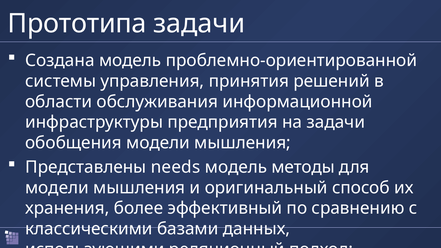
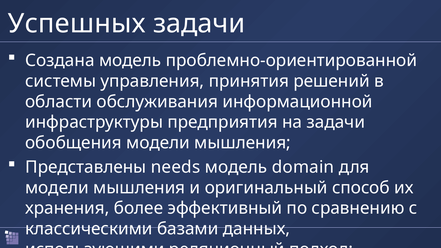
Прототипа: Прототипа -> Успешных
методы: методы -> domain
